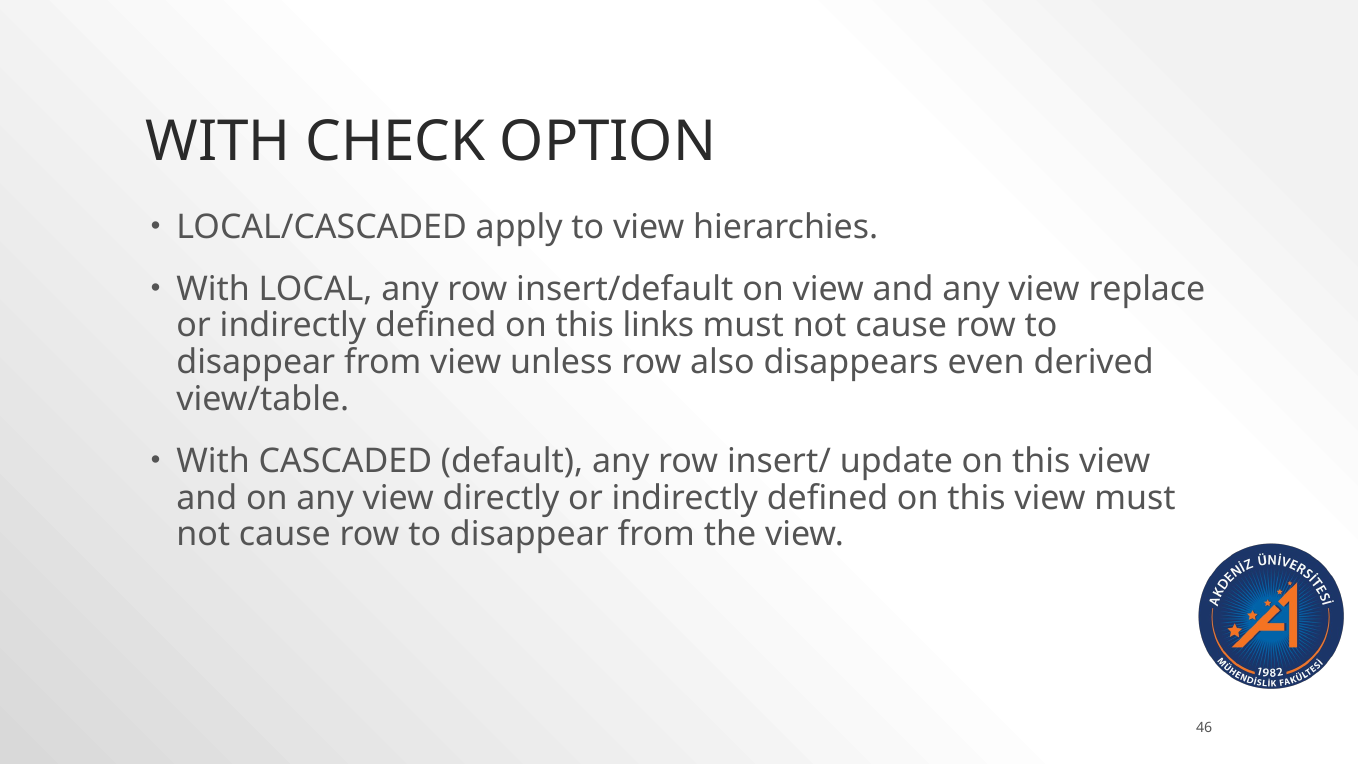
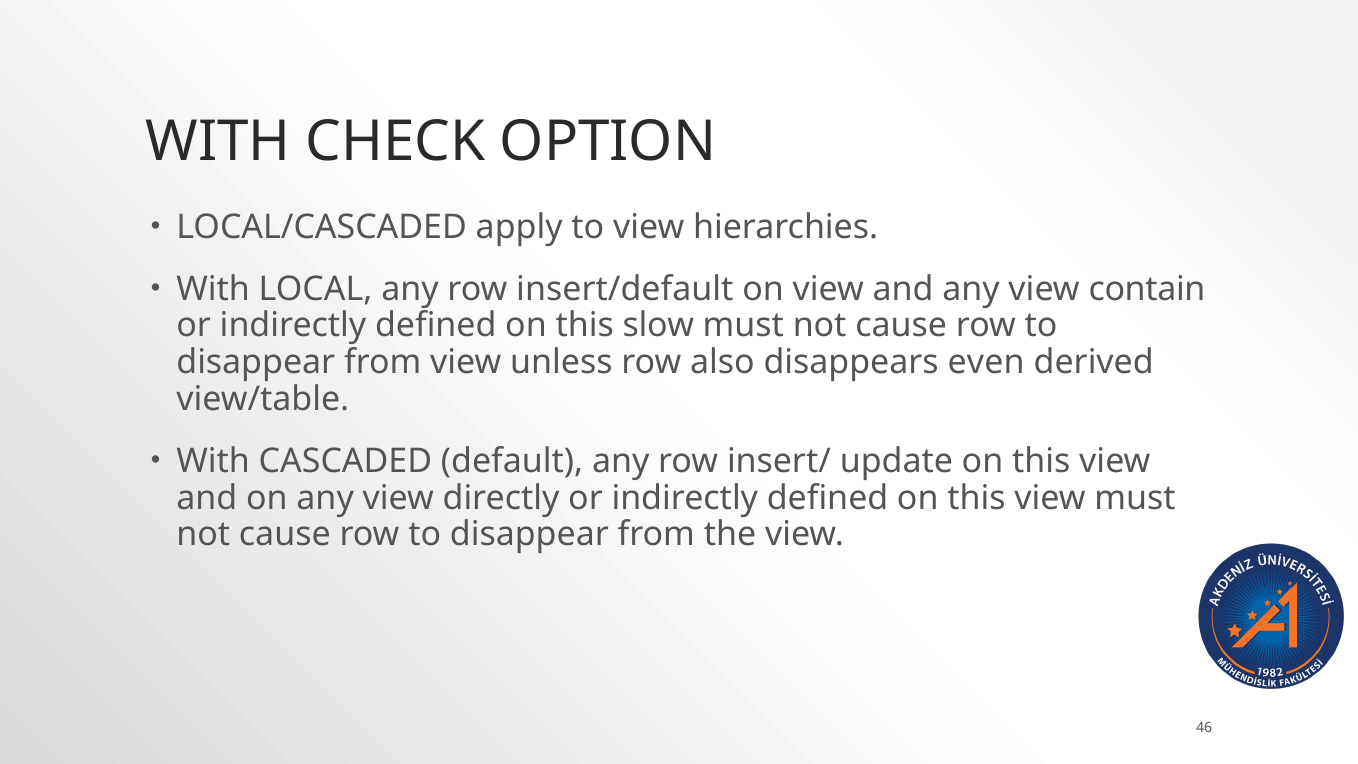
replace: replace -> contain
links: links -> slow
